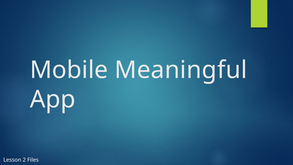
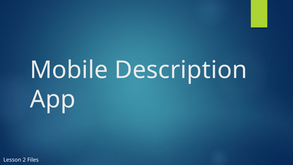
Meaningful: Meaningful -> Description
